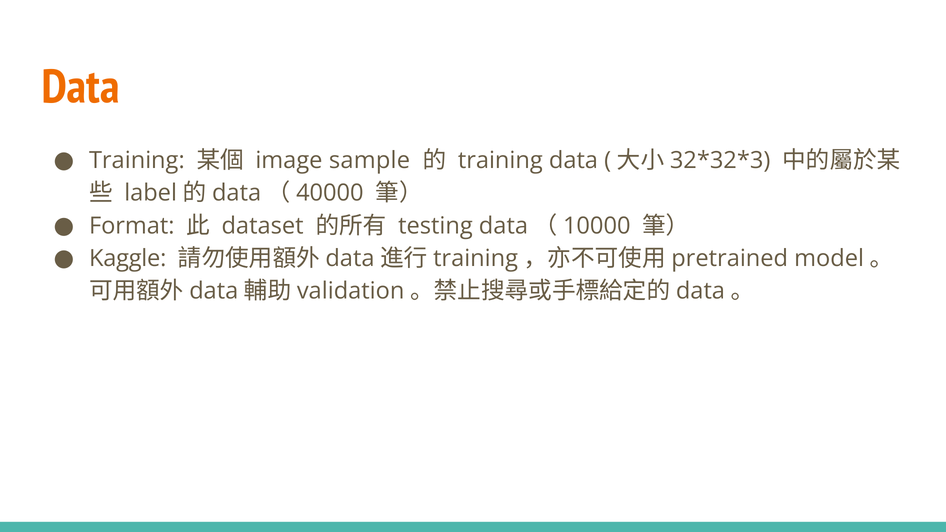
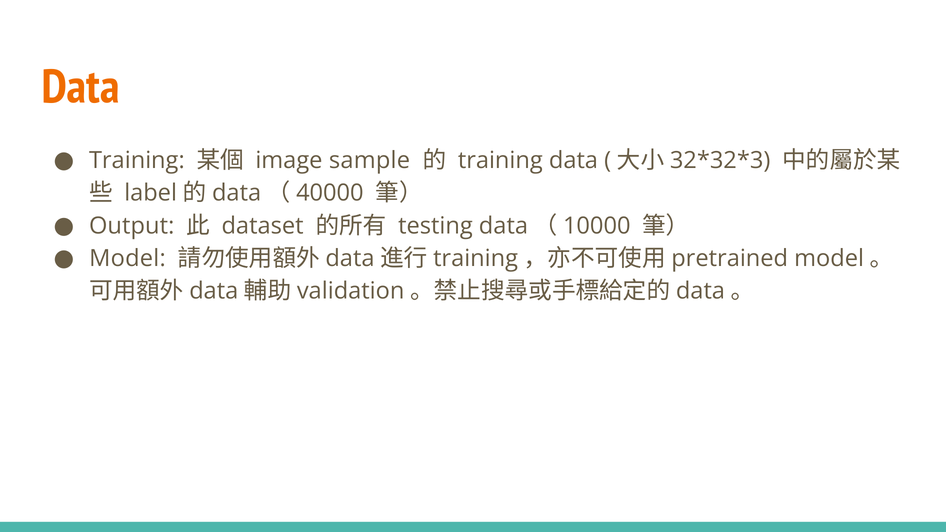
Format: Format -> Output
Kaggle: Kaggle -> Model
